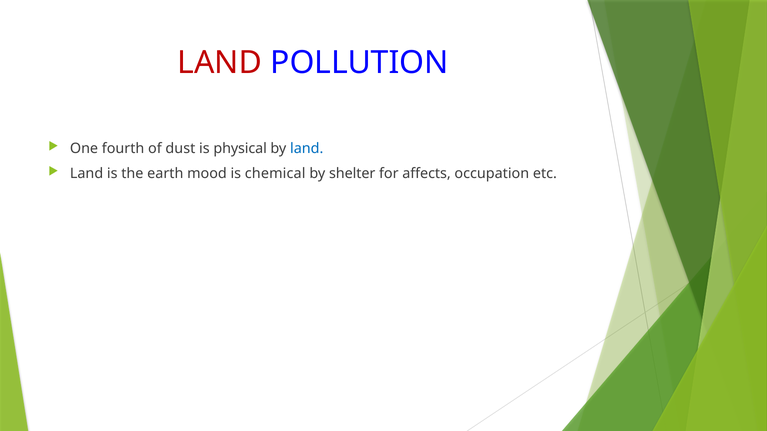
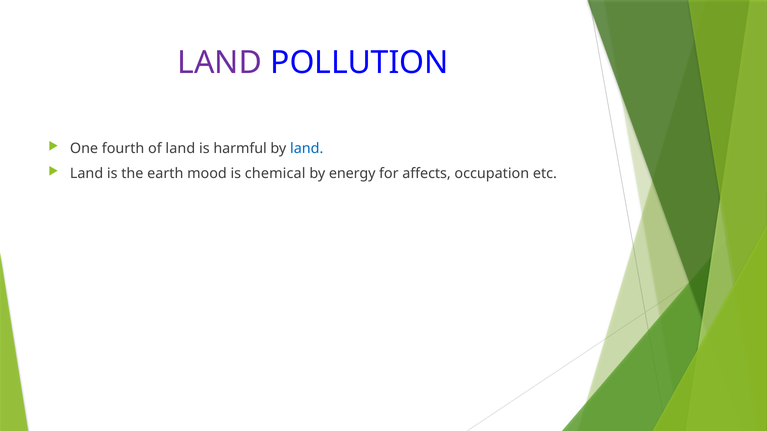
LAND at (220, 63) colour: red -> purple
of dust: dust -> land
physical: physical -> harmful
shelter: shelter -> energy
